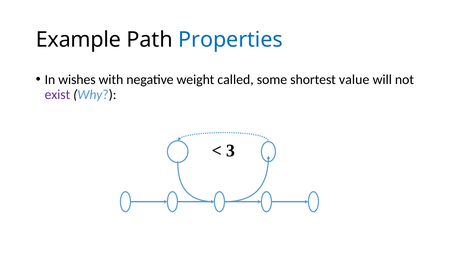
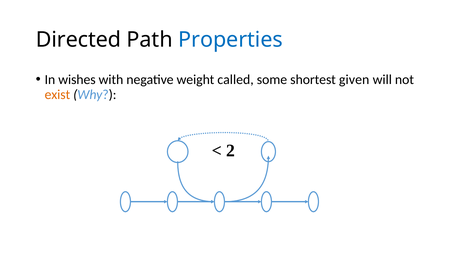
Example: Example -> Directed
value: value -> given
exist colour: purple -> orange
3: 3 -> 2
